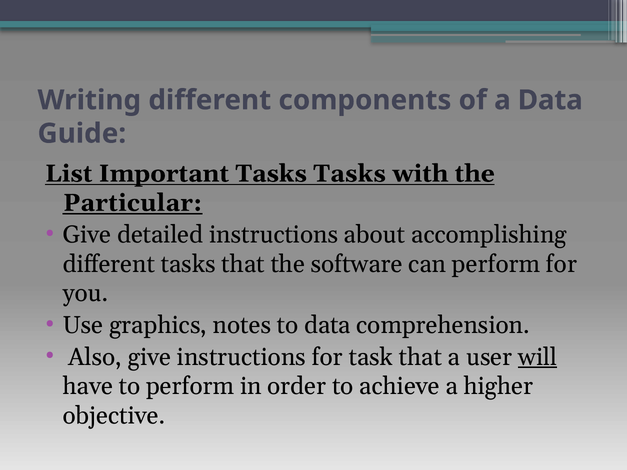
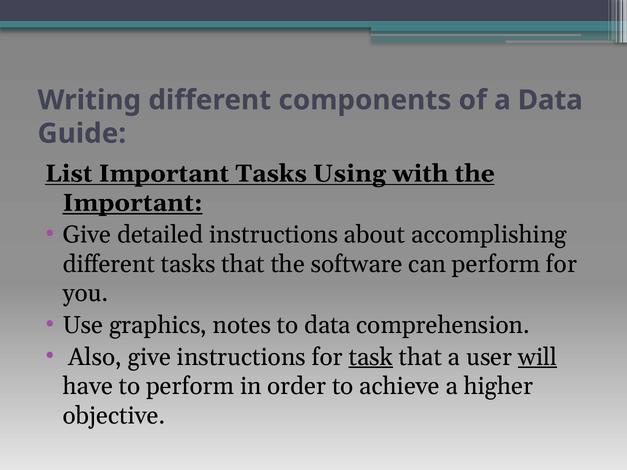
Tasks Tasks: Tasks -> Using
Particular at (133, 203): Particular -> Important
task underline: none -> present
